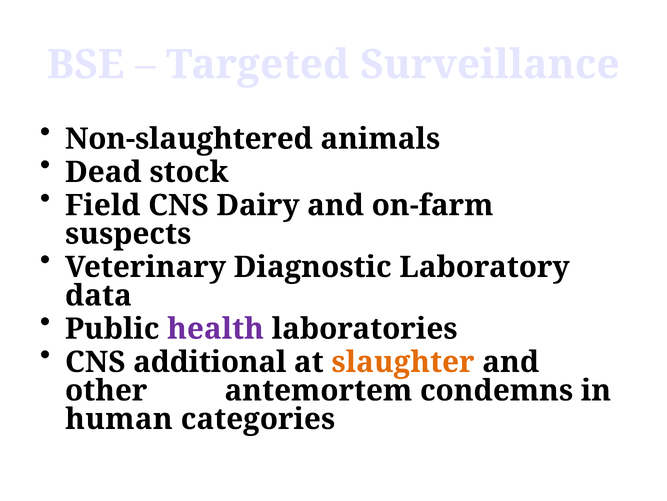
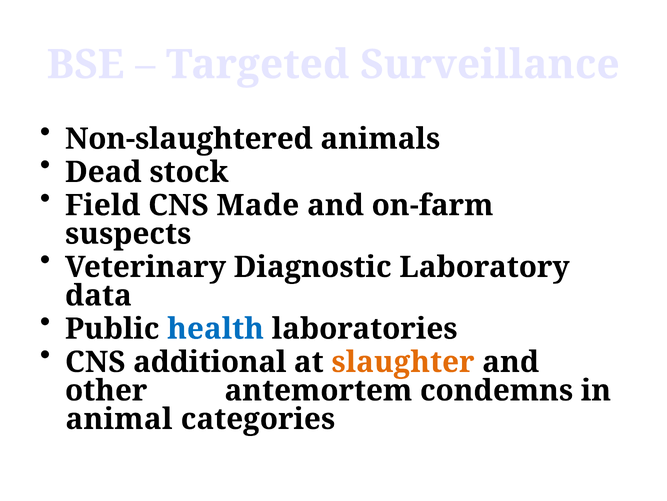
Dairy: Dairy -> Made
health colour: purple -> blue
human: human -> animal
